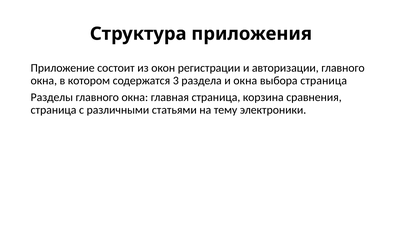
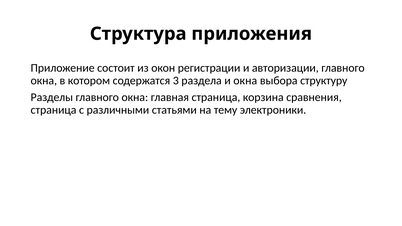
выбора страница: страница -> структуру
